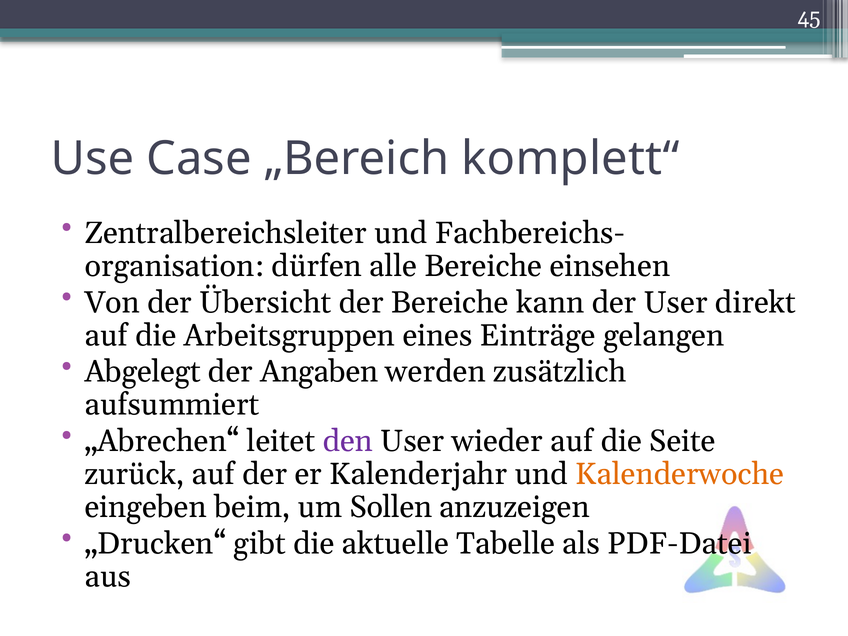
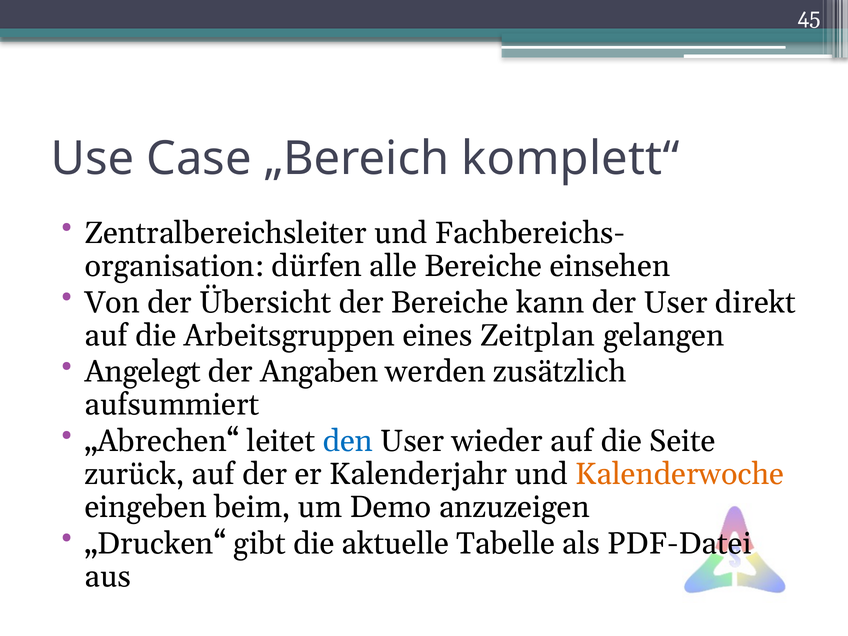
Einträge: Einträge -> Zeitplan
Abgelegt: Abgelegt -> Angelegt
den colour: purple -> blue
Sollen: Sollen -> Demo
